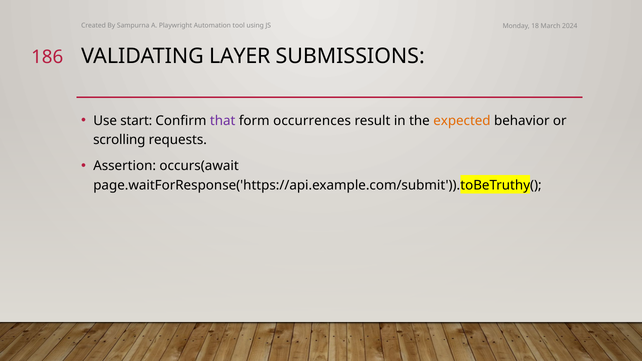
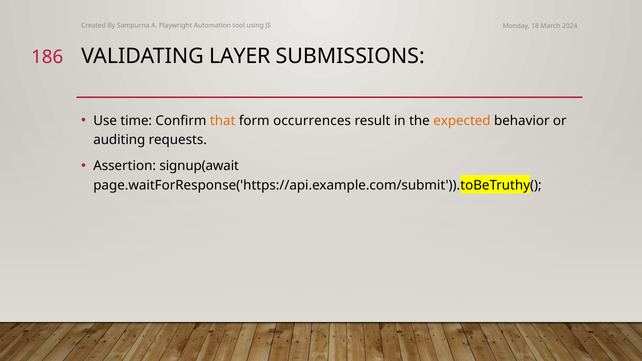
start: start -> time
that colour: purple -> orange
scrolling: scrolling -> auditing
occurs(await: occurs(await -> signup(await
